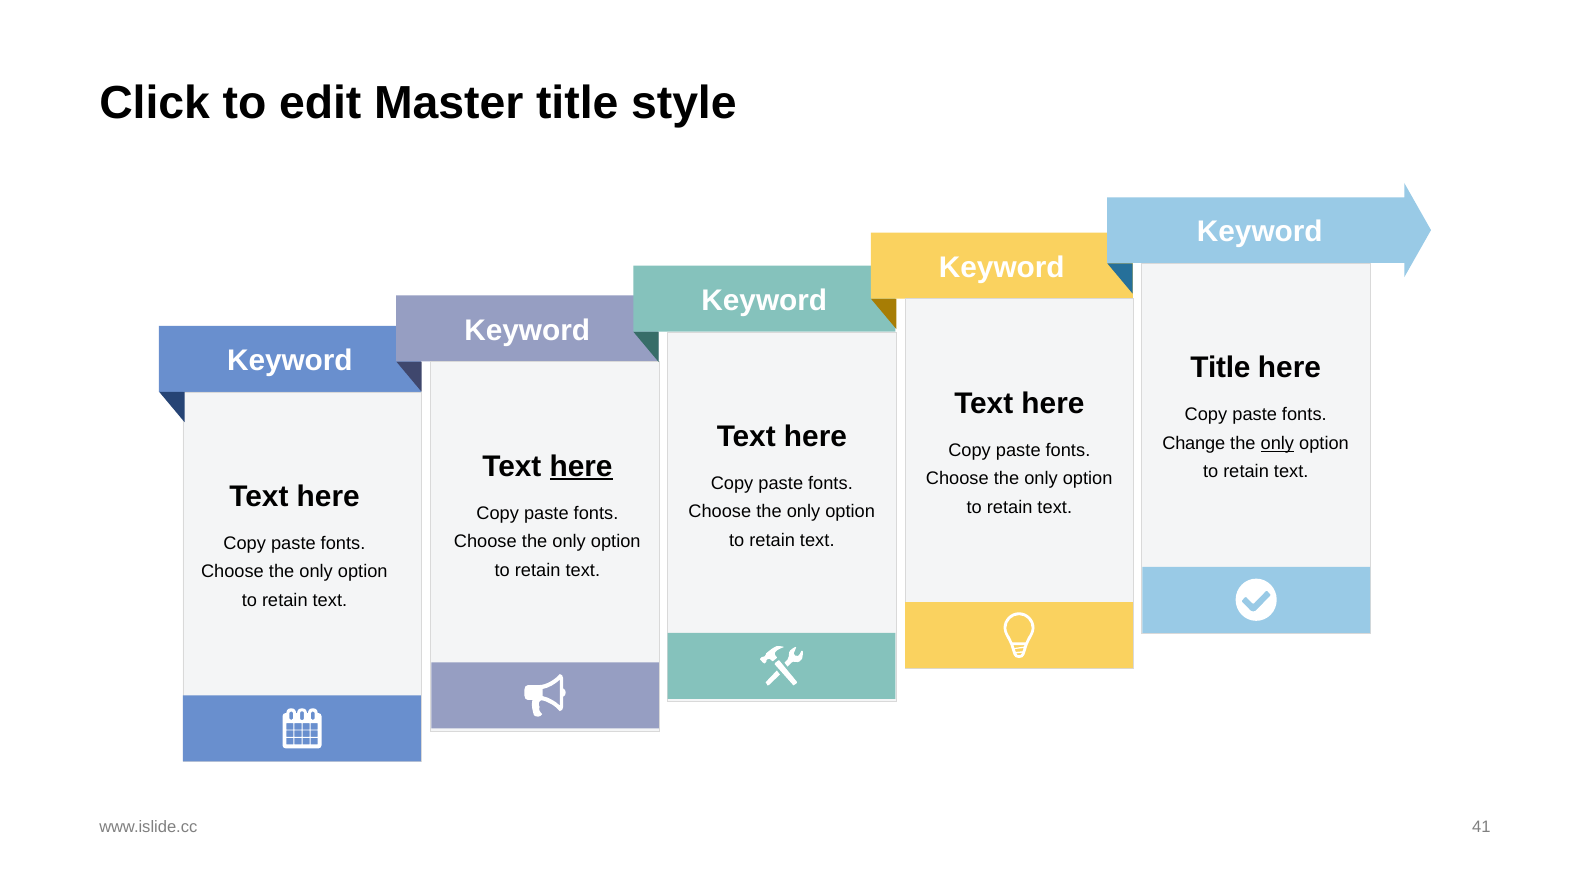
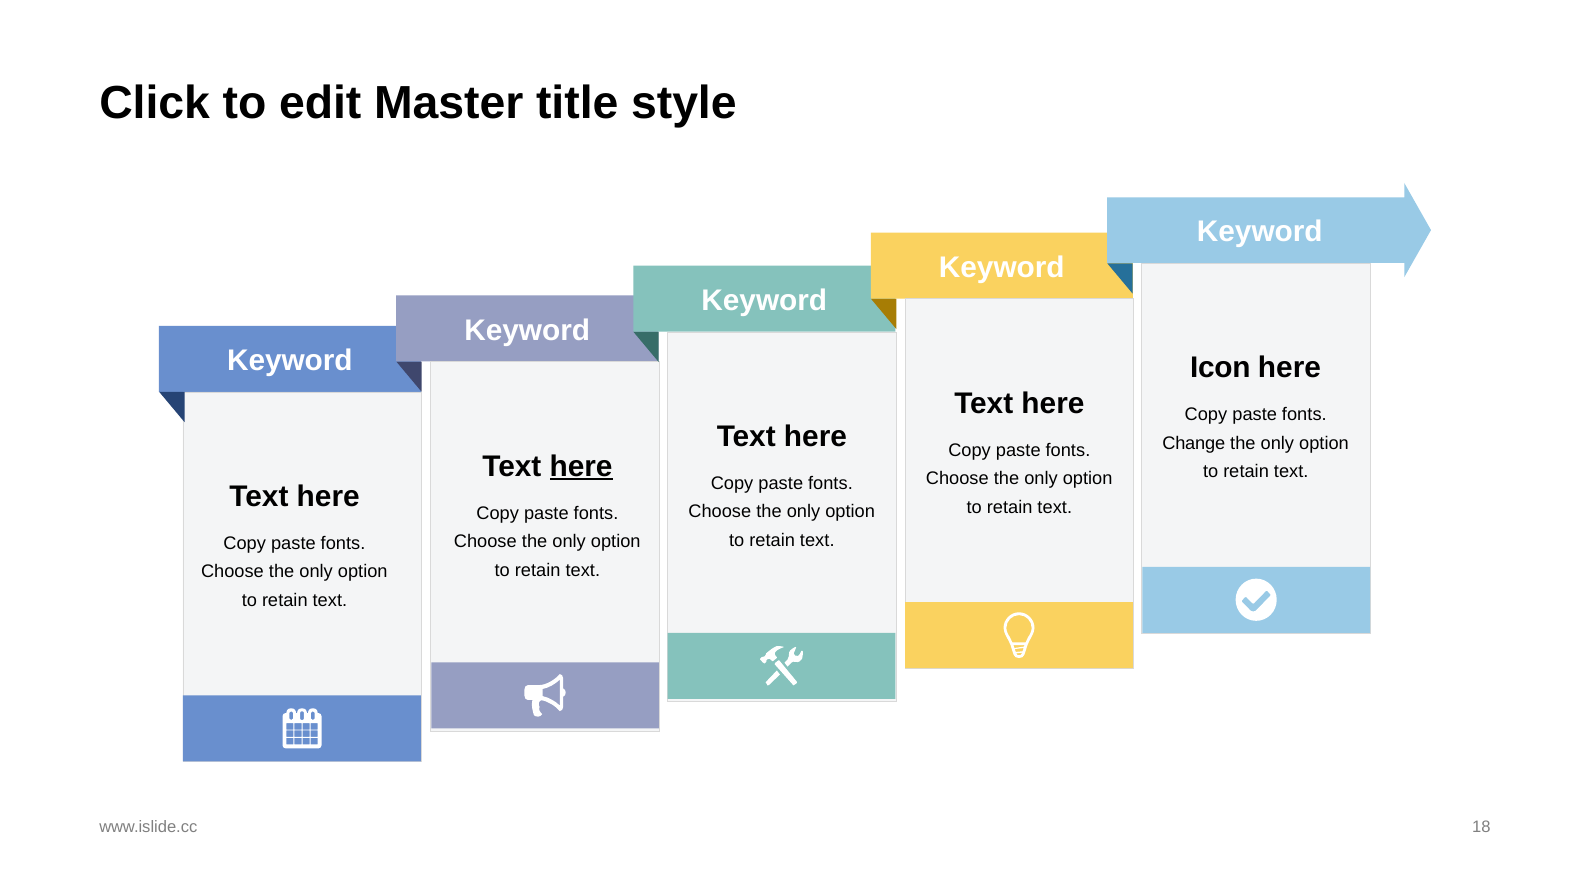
Title at (1220, 368): Title -> Icon
only at (1277, 444) underline: present -> none
41: 41 -> 18
